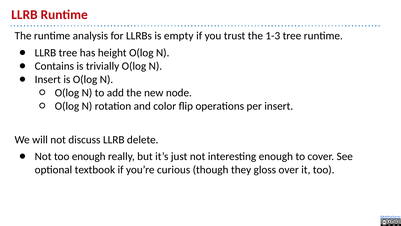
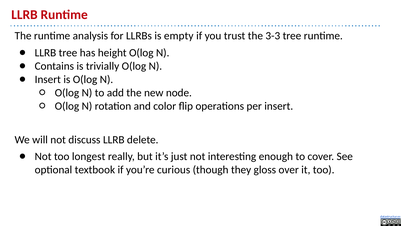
1-3: 1-3 -> 3-3
too enough: enough -> longest
